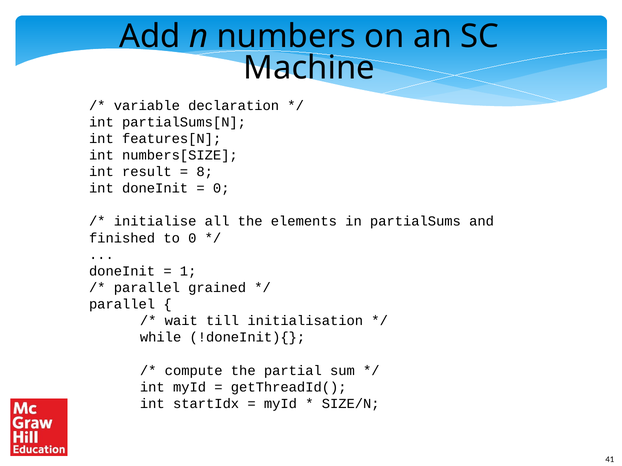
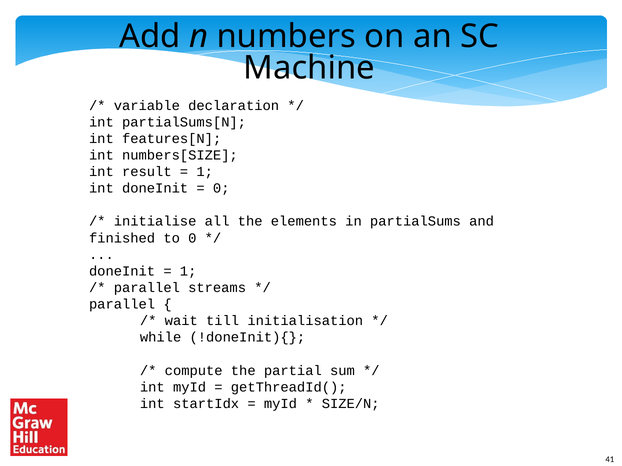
8 at (205, 172): 8 -> 1
grained: grained -> streams
